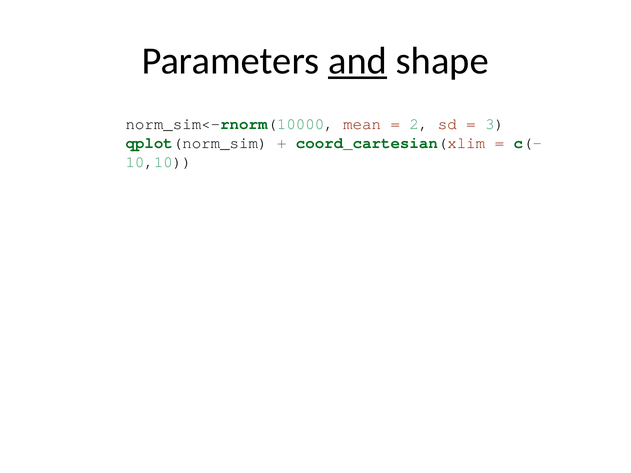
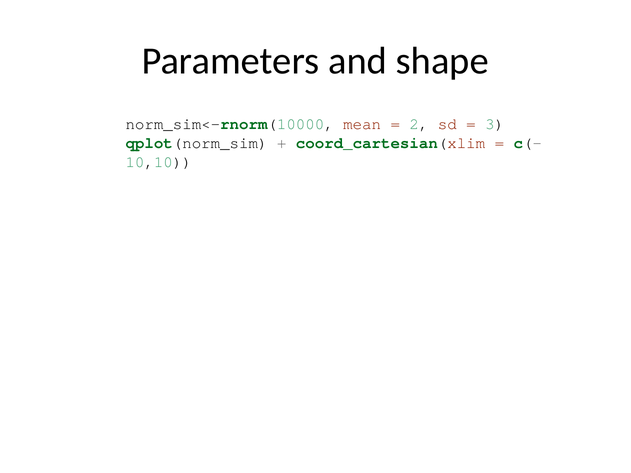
and underline: present -> none
